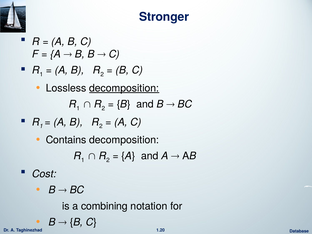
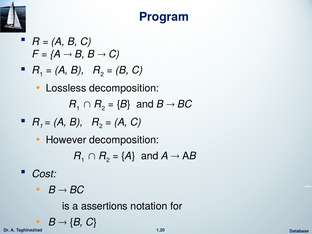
Stronger: Stronger -> Program
decomposition at (124, 88) underline: present -> none
Contains: Contains -> However
combining: combining -> assertions
